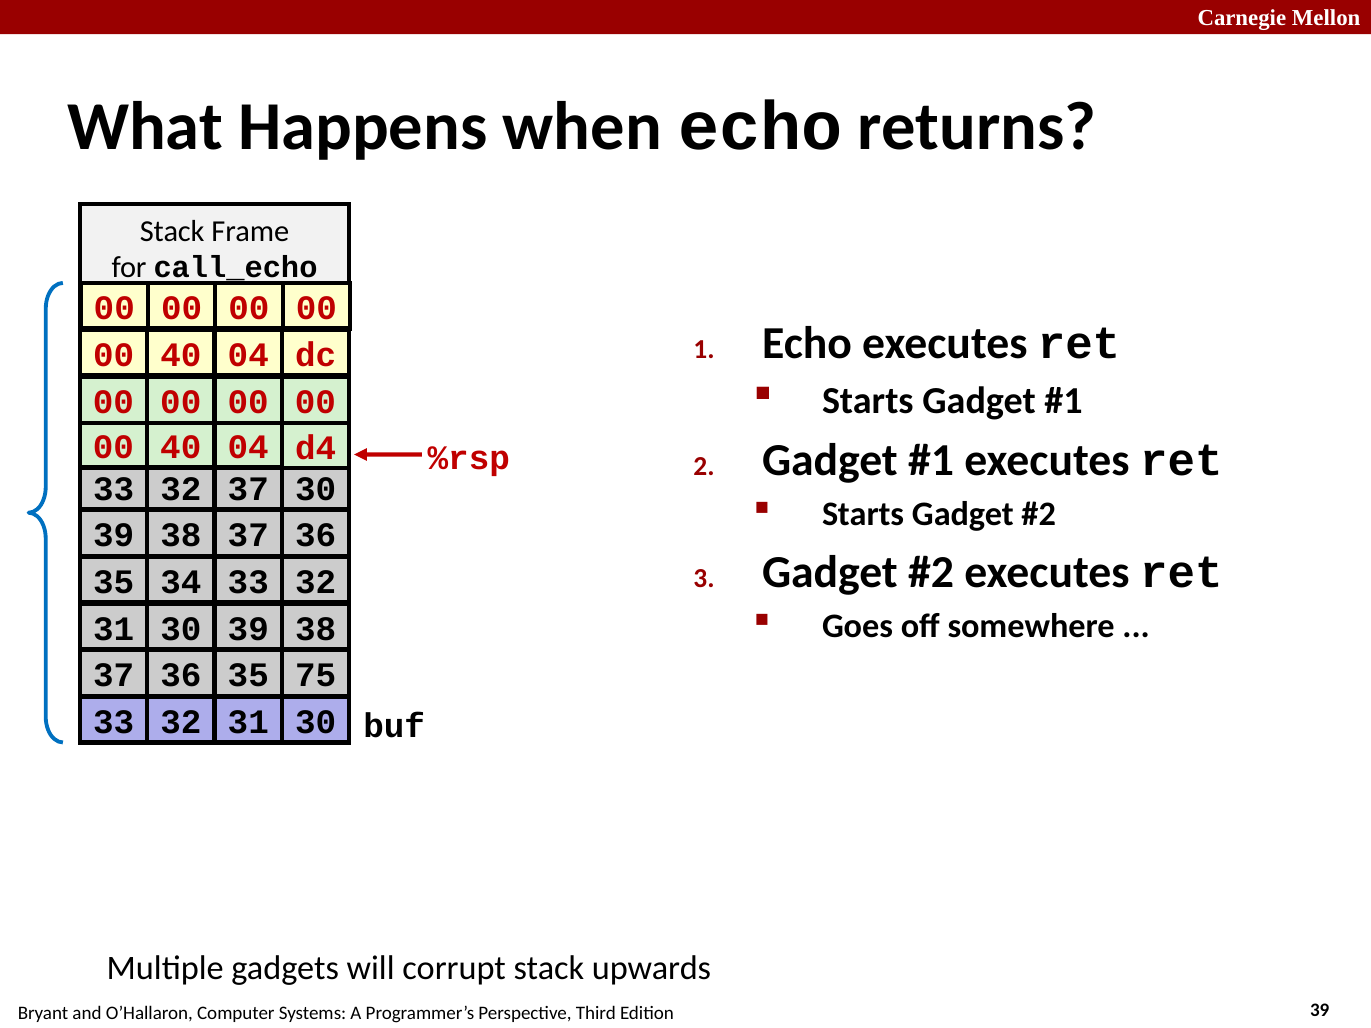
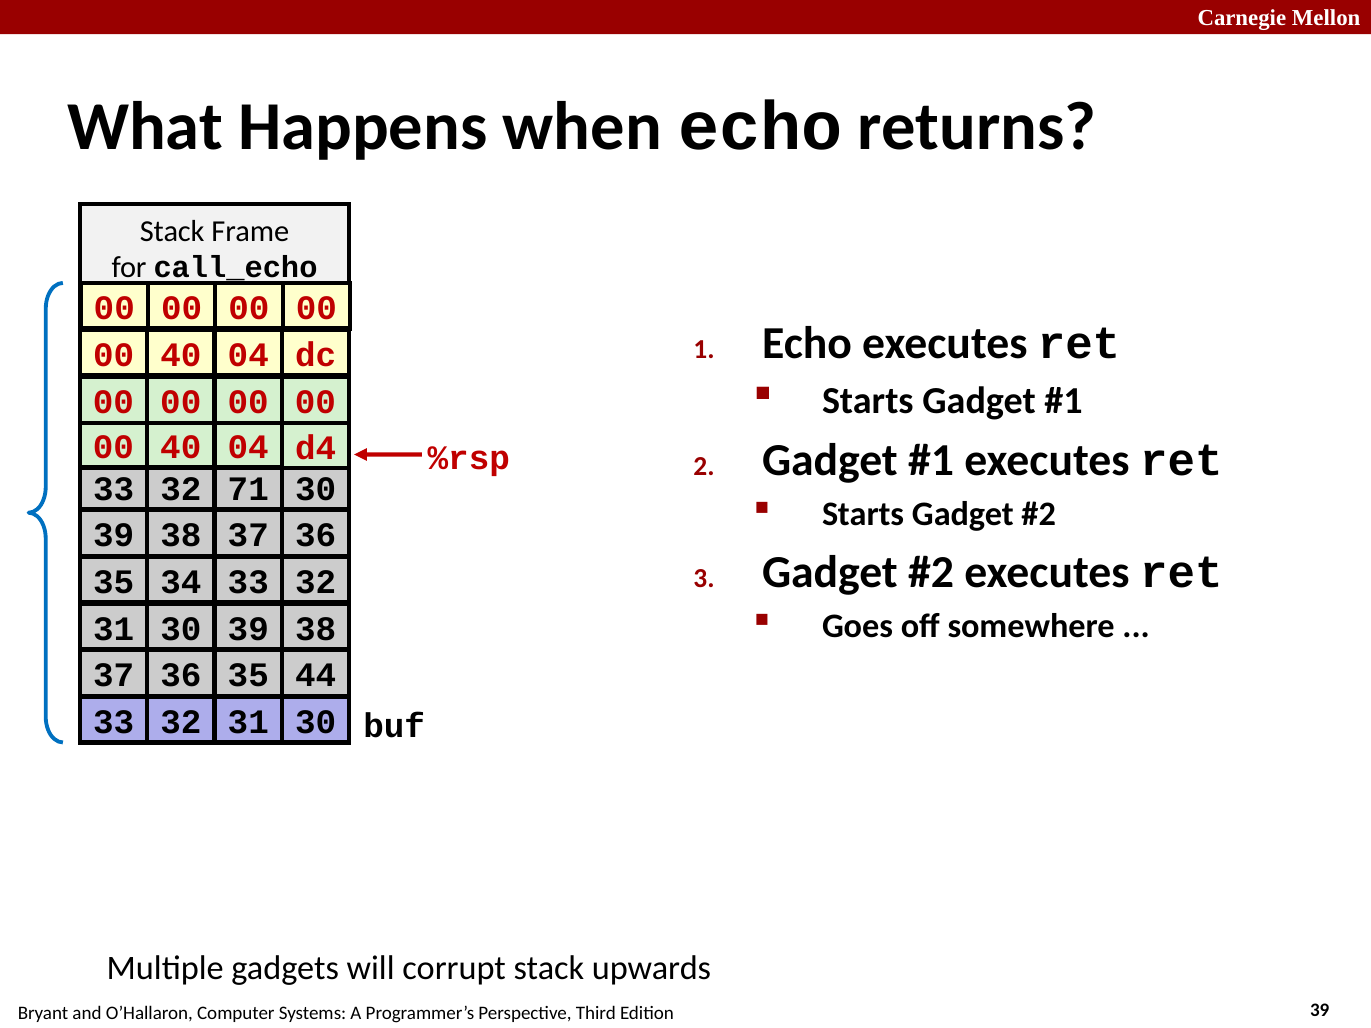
32 37: 37 -> 71
75: 75 -> 44
